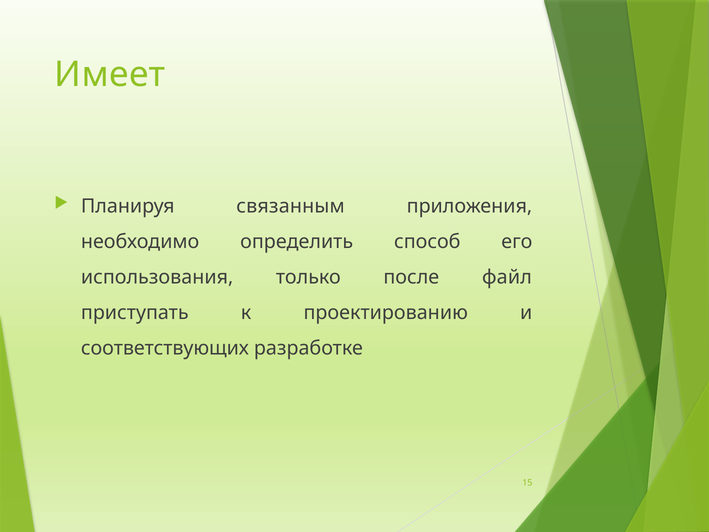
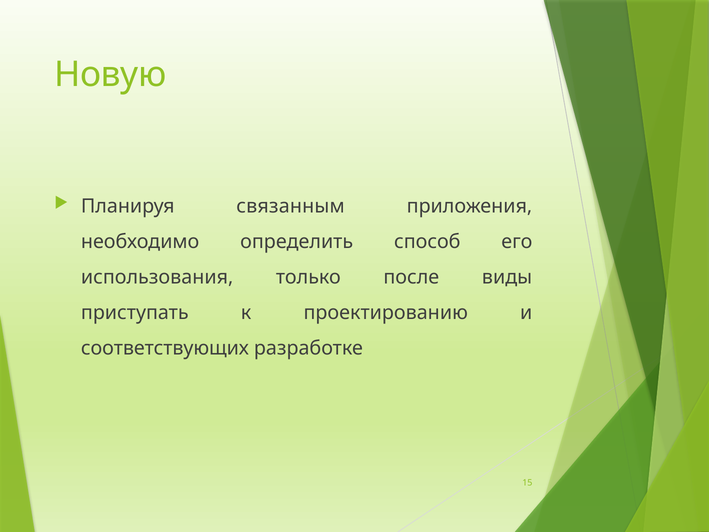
Имеет: Имеет -> Новую
файл: файл -> виды
